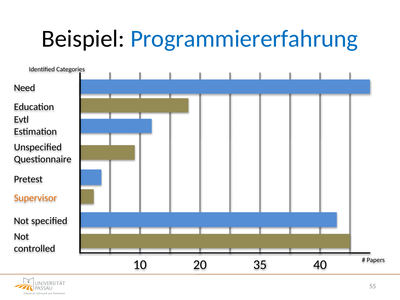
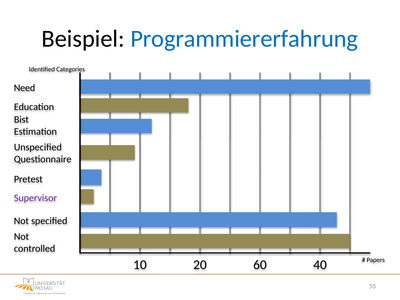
Evtl: Evtl -> Bist
Supervisor colour: orange -> purple
35: 35 -> 60
